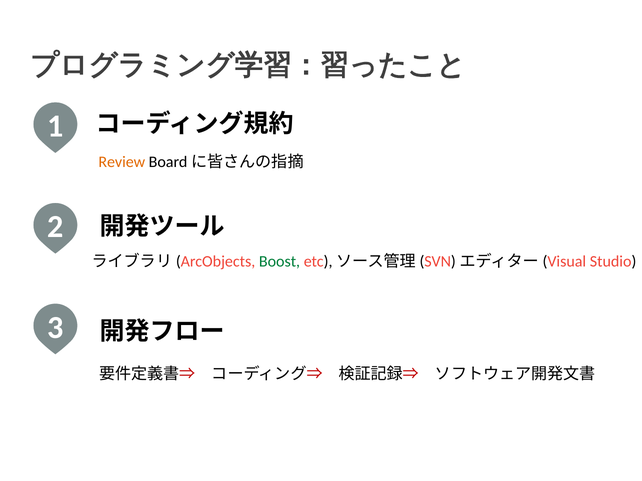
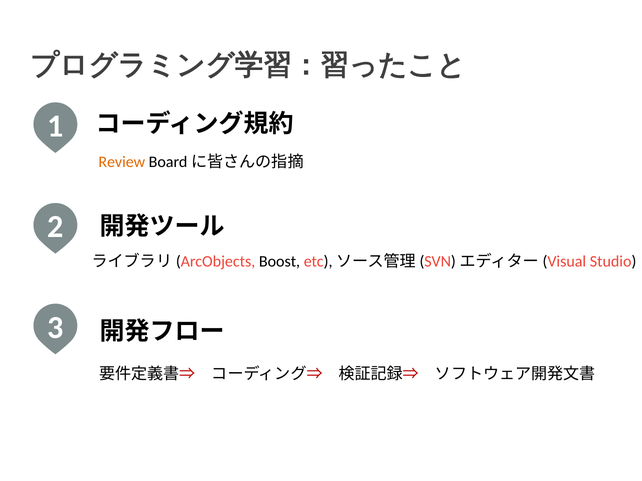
Boost colour: green -> black
